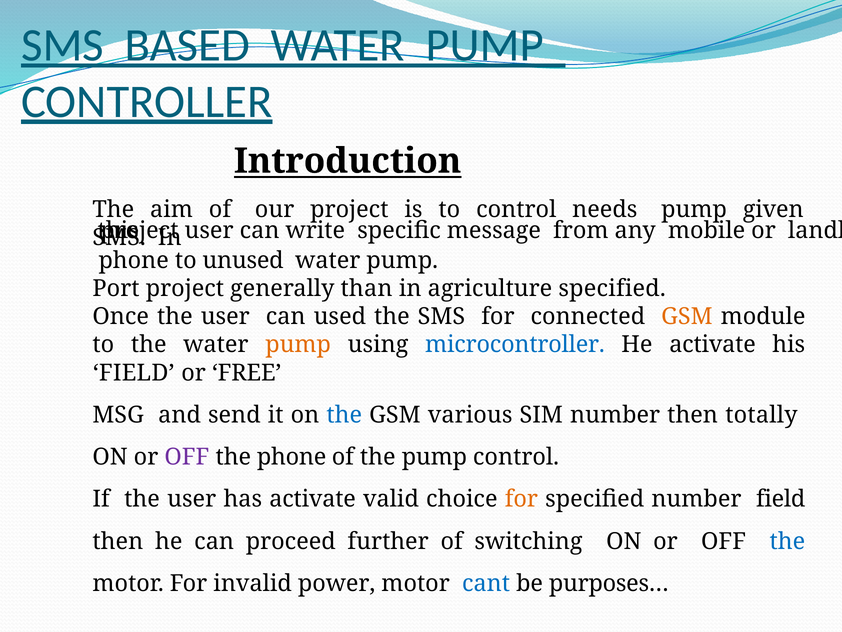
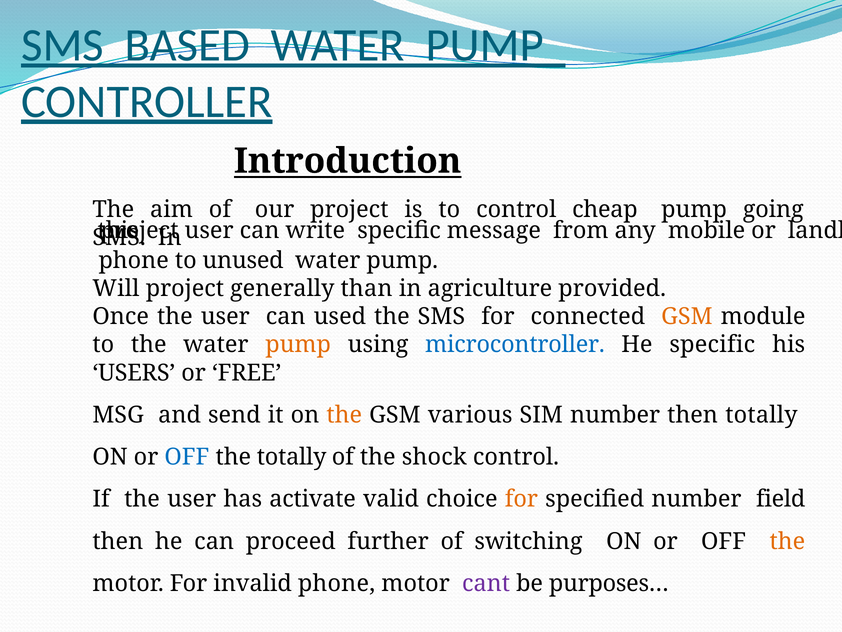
needs: needs -> cheap
given: given -> going
Port: Port -> Will
agriculture specified: specified -> provided
He activate: activate -> specific
FIELD at (134, 373): FIELD -> USERS
the at (344, 415) colour: blue -> orange
OFF at (187, 457) colour: purple -> blue
the phone: phone -> totally
the pump: pump -> shock
the at (787, 541) colour: blue -> orange
invalid power: power -> phone
cant colour: blue -> purple
